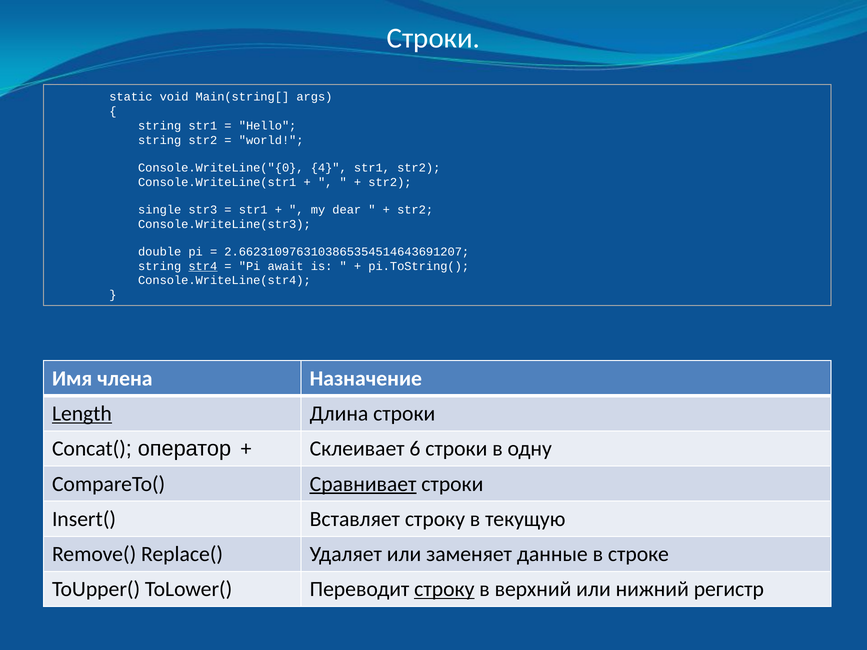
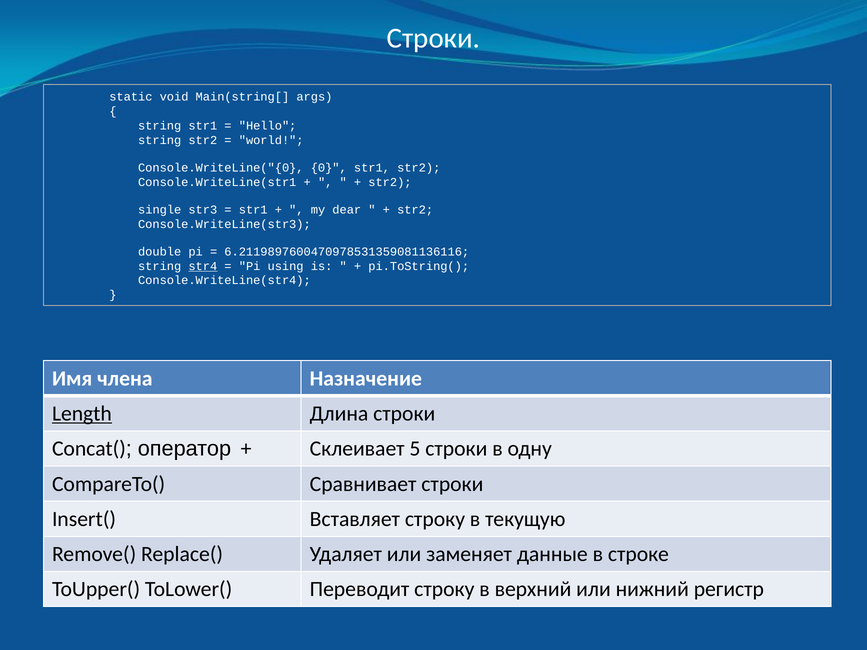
4: 4 -> 0
2.6623109763103865354514643691207: 2.6623109763103865354514643691207 -> 6.2119897600470978531359081136116
await: await -> using
6: 6 -> 5
Сравнивает underline: present -> none
строку at (444, 590) underline: present -> none
